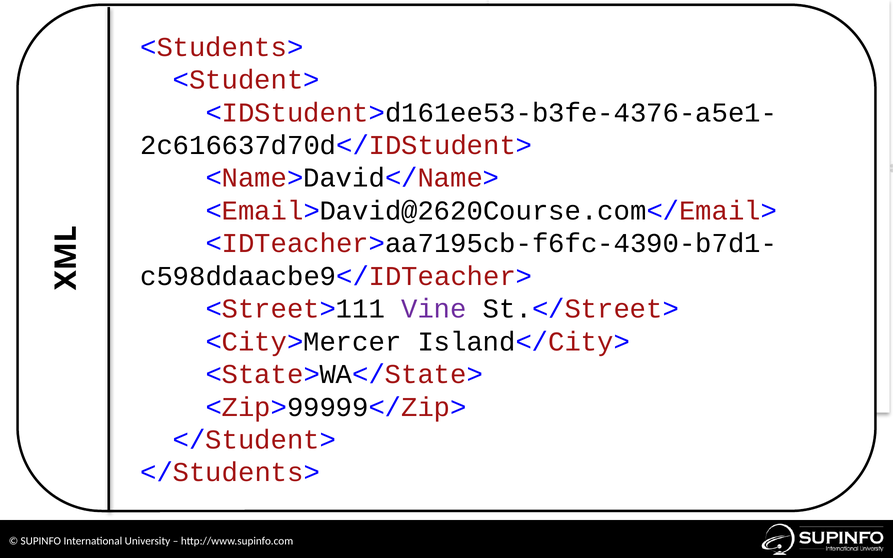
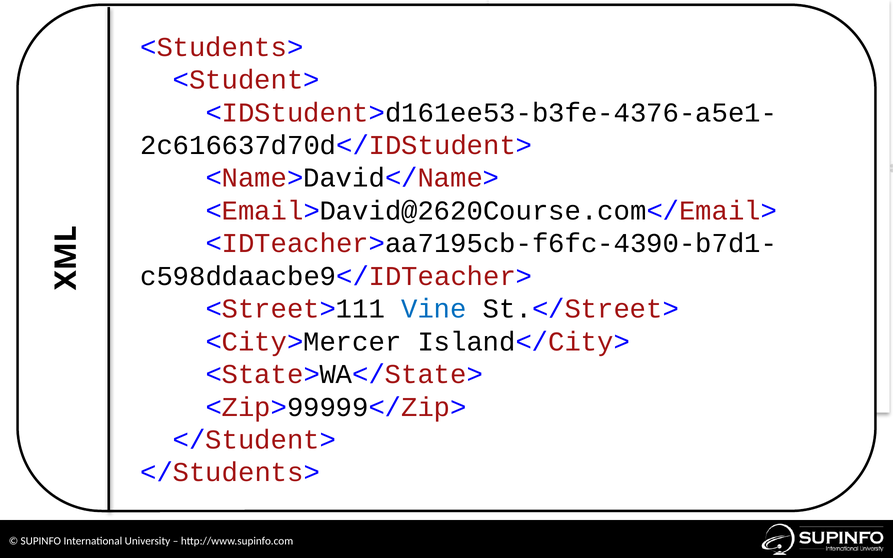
Vine colour: purple -> blue
